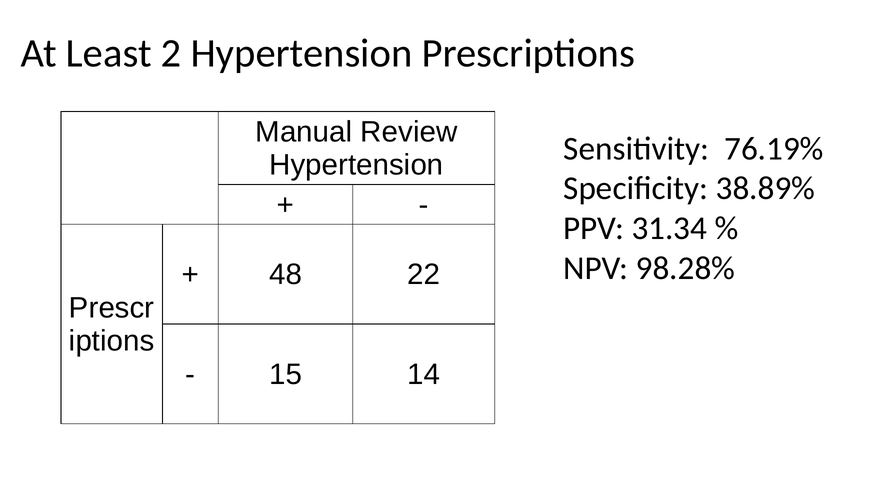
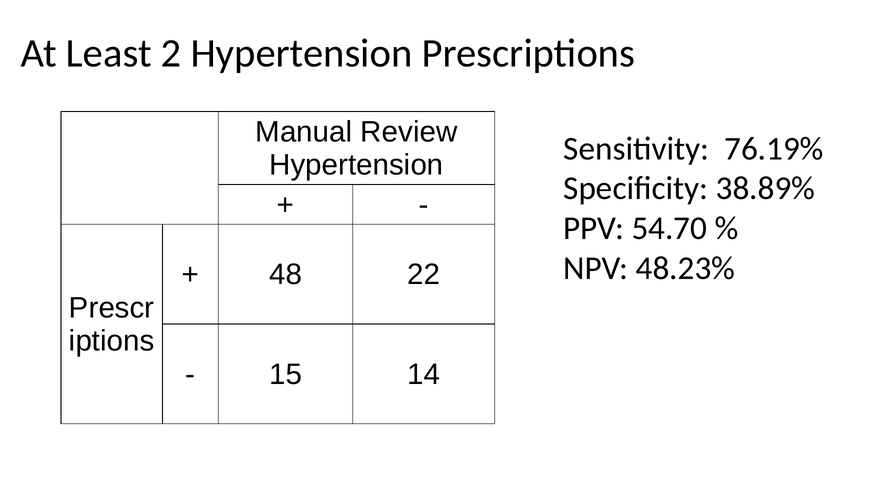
31.34: 31.34 -> 54.70
98.28%: 98.28% -> 48.23%
